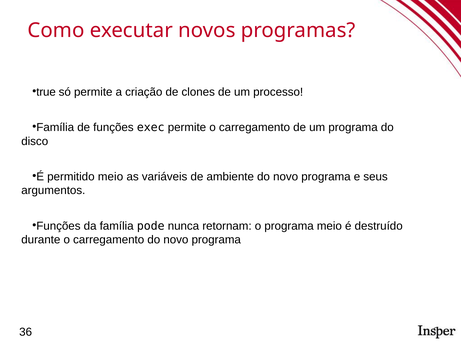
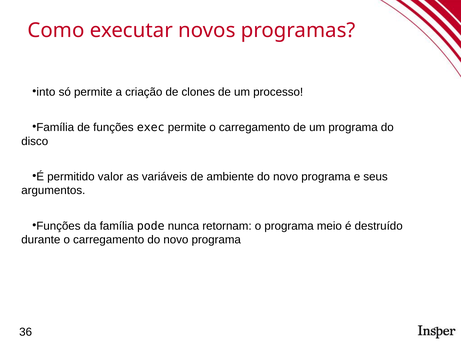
true: true -> into
permitido meio: meio -> valor
